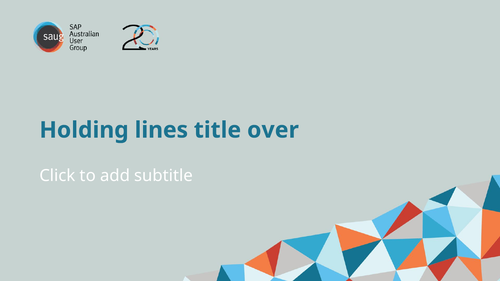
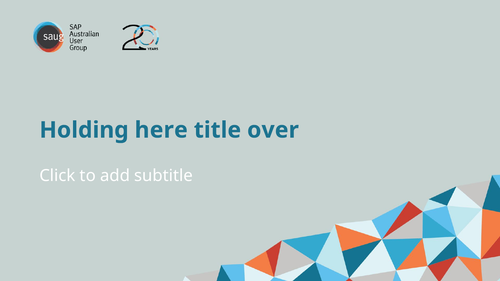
lines: lines -> here
